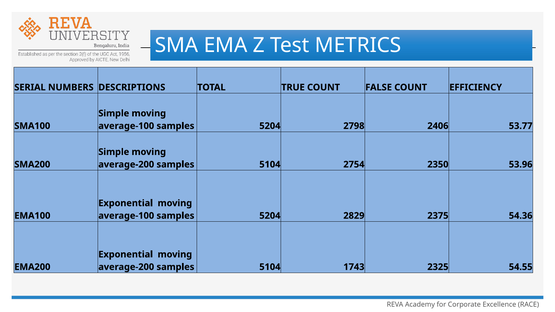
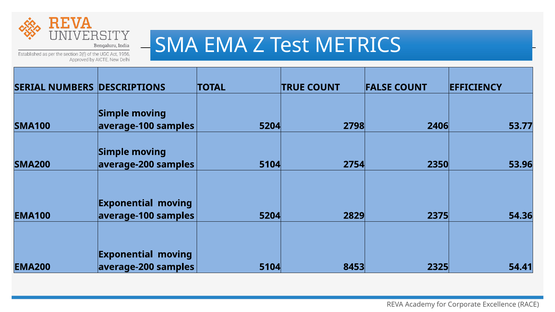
1743: 1743 -> 8453
54.55: 54.55 -> 54.41
